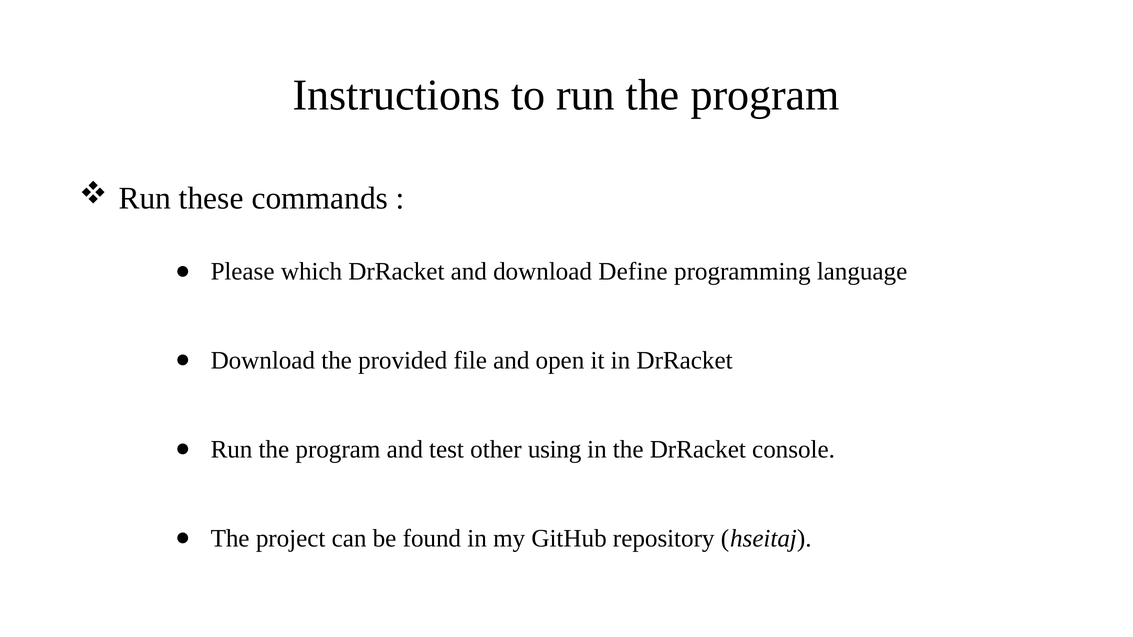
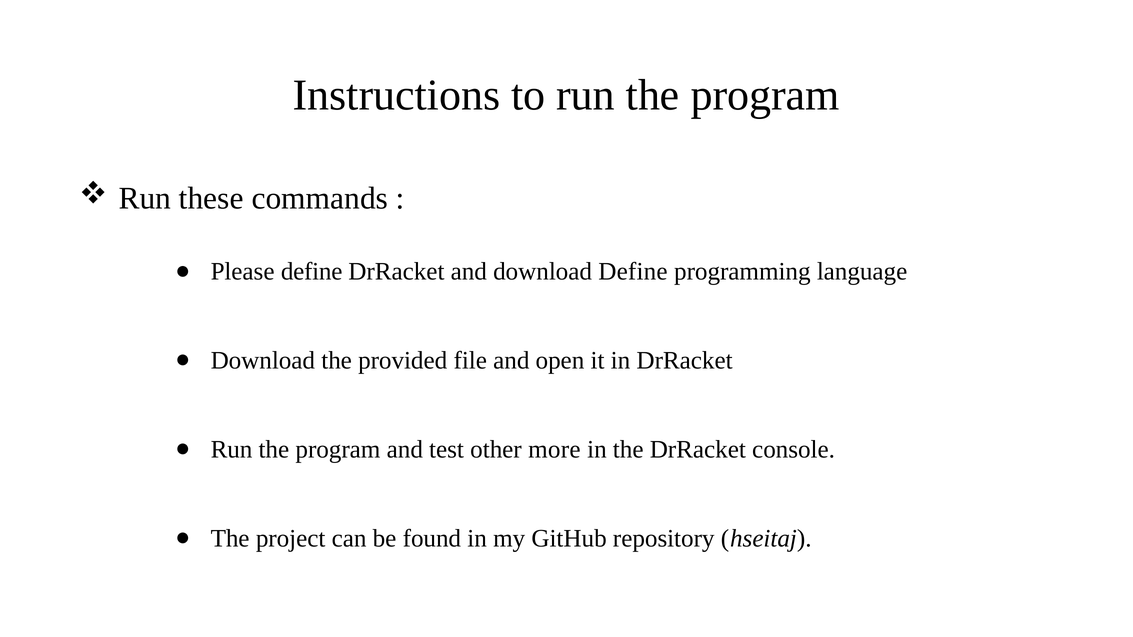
Please which: which -> define
using: using -> more
